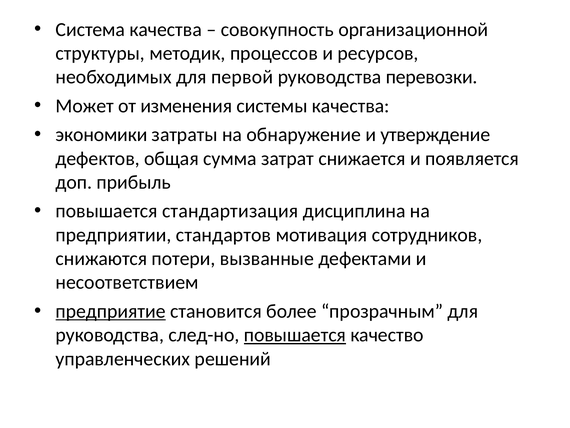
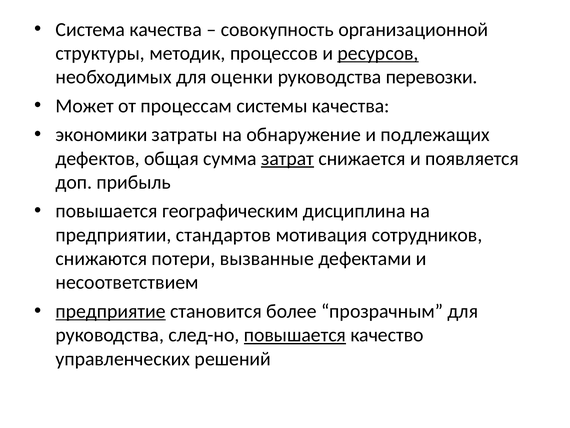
ресурсов underline: none -> present
первой: первой -> оценки
изменения: изменения -> процессам
утверждение: утверждение -> подлежащих
затрат underline: none -> present
стандартизация: стандартизация -> географическим
